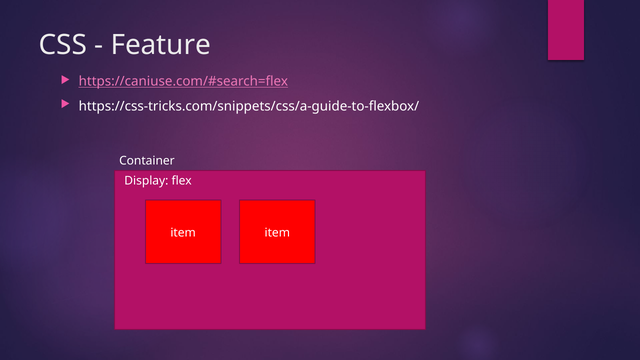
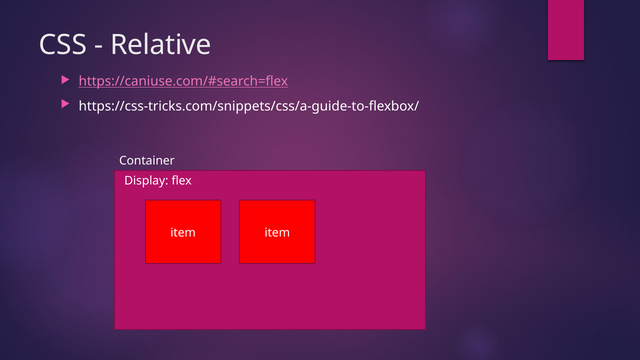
Feature: Feature -> Relative
